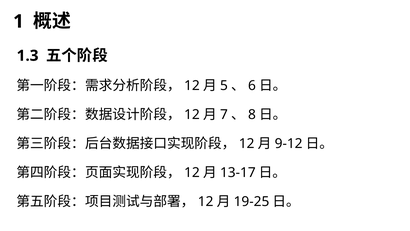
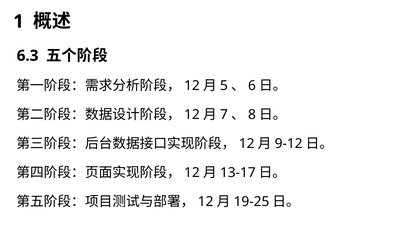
1.3: 1.3 -> 6.3
